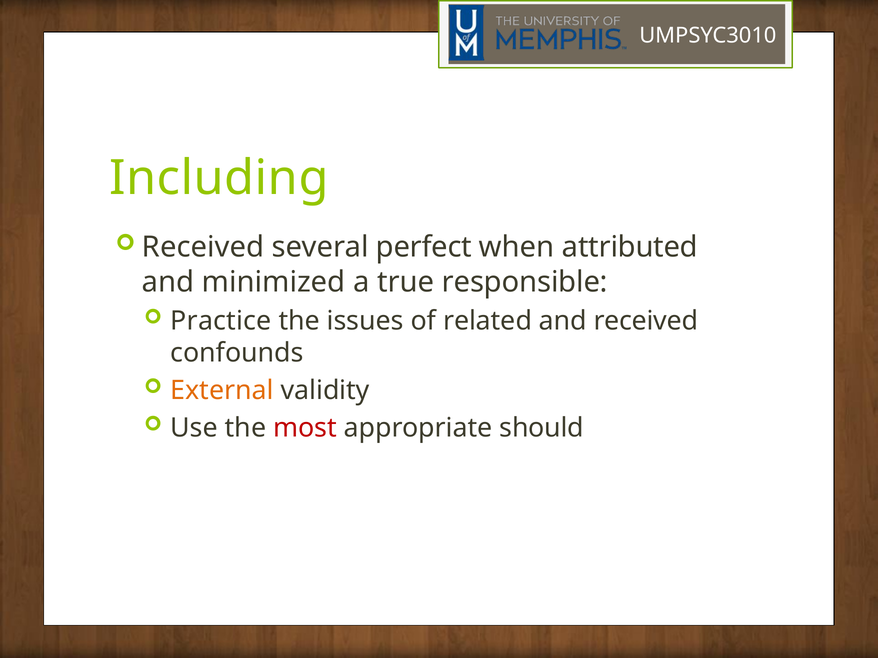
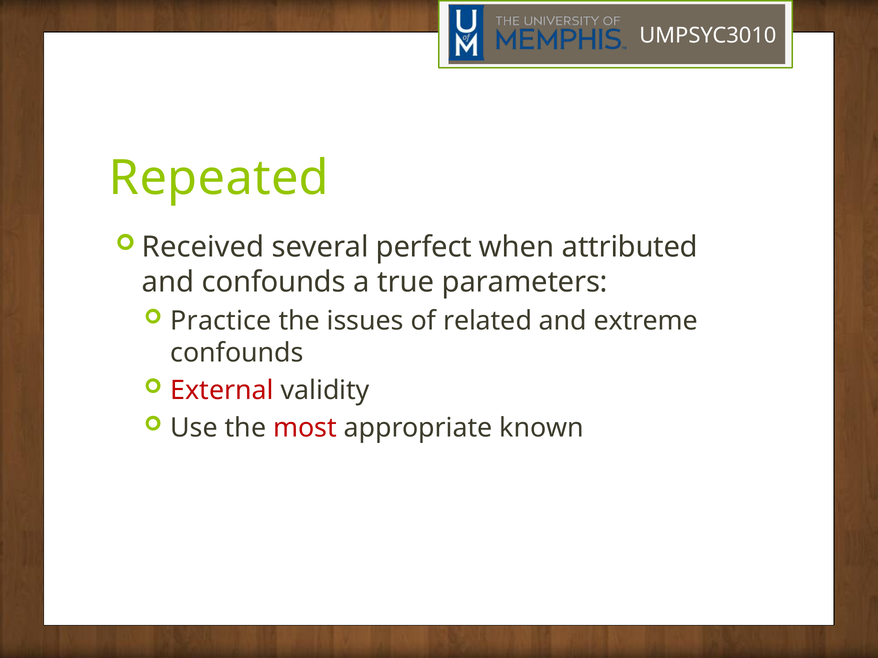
Including: Including -> Repeated
and minimized: minimized -> confounds
responsible: responsible -> parameters
and received: received -> extreme
External colour: orange -> red
should: should -> known
